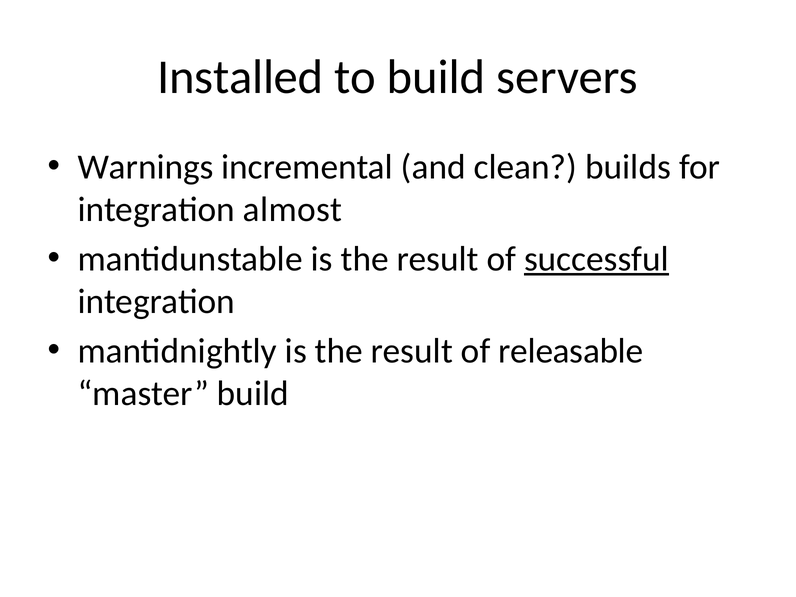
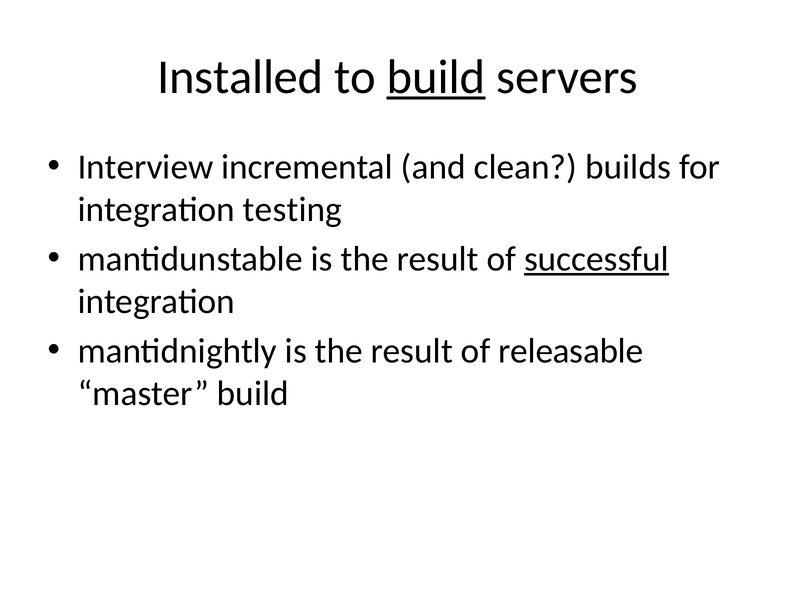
build at (436, 77) underline: none -> present
Warnings: Warnings -> Interview
almost: almost -> testing
